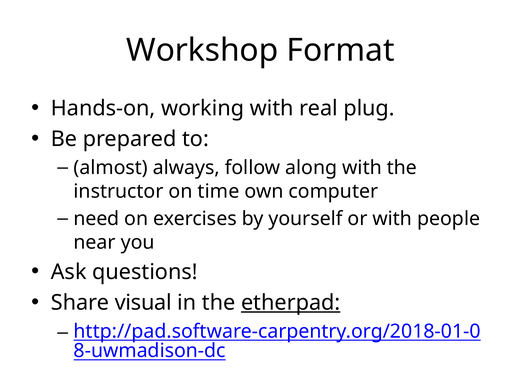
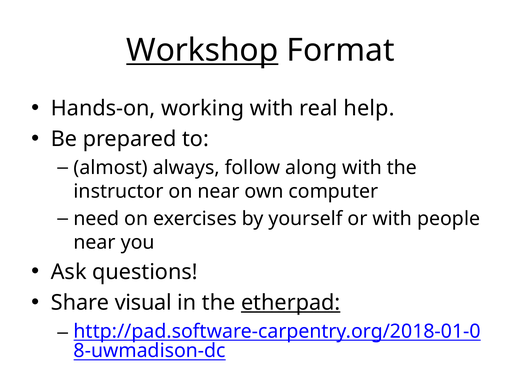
Workshop underline: none -> present
plug: plug -> help
on time: time -> near
